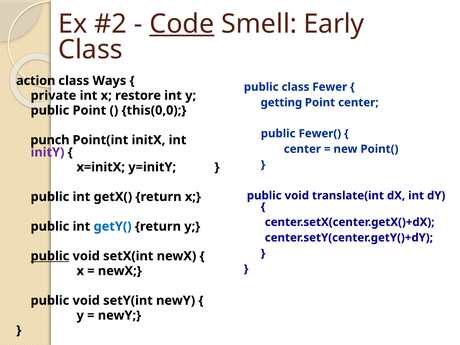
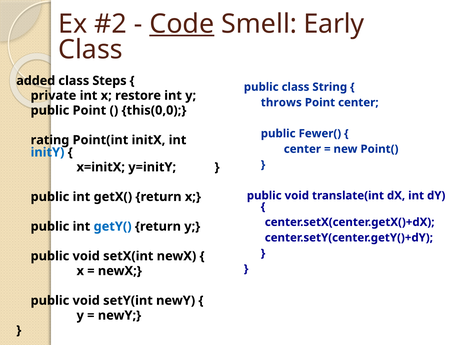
action: action -> added
Ways: Ways -> Steps
Fewer: Fewer -> String
getting: getting -> throws
punch: punch -> rating
initY colour: purple -> blue
public at (50, 256) underline: present -> none
